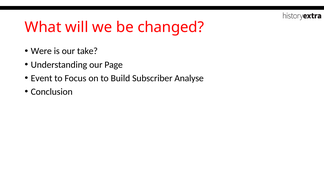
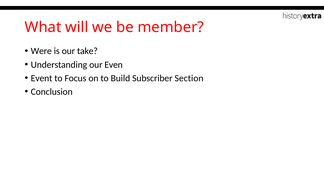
changed: changed -> member
Page: Page -> Even
Analyse: Analyse -> Section
